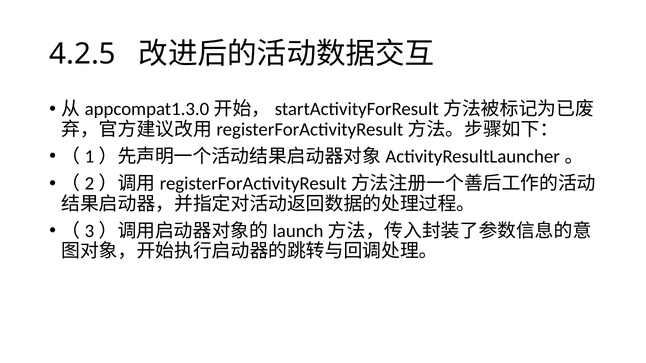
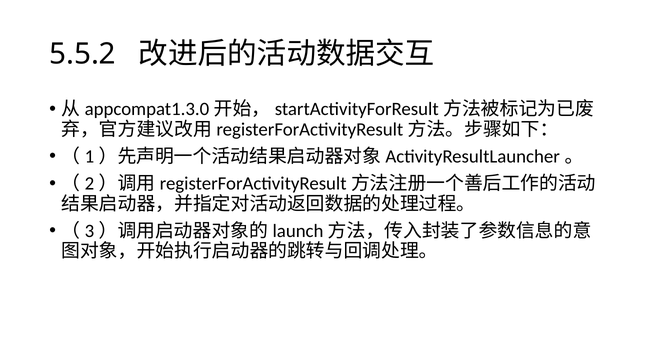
4.2.5: 4.2.5 -> 5.5.2
